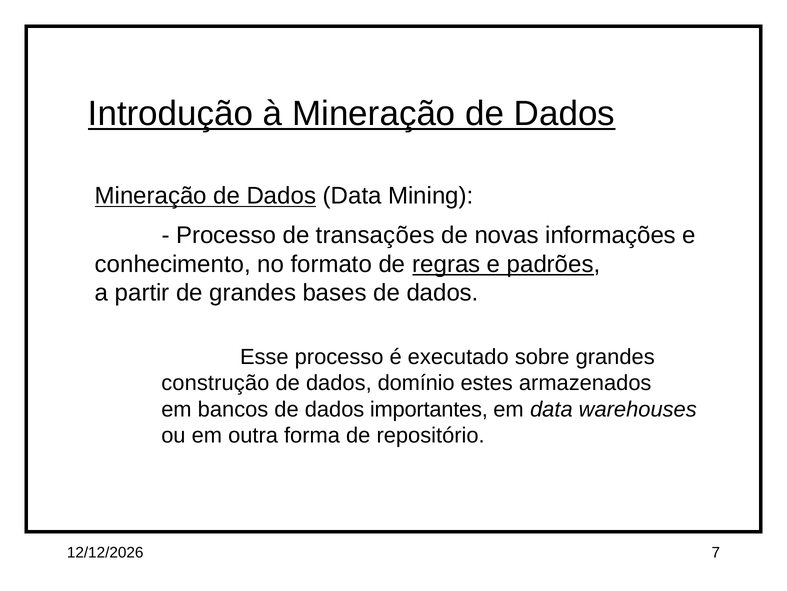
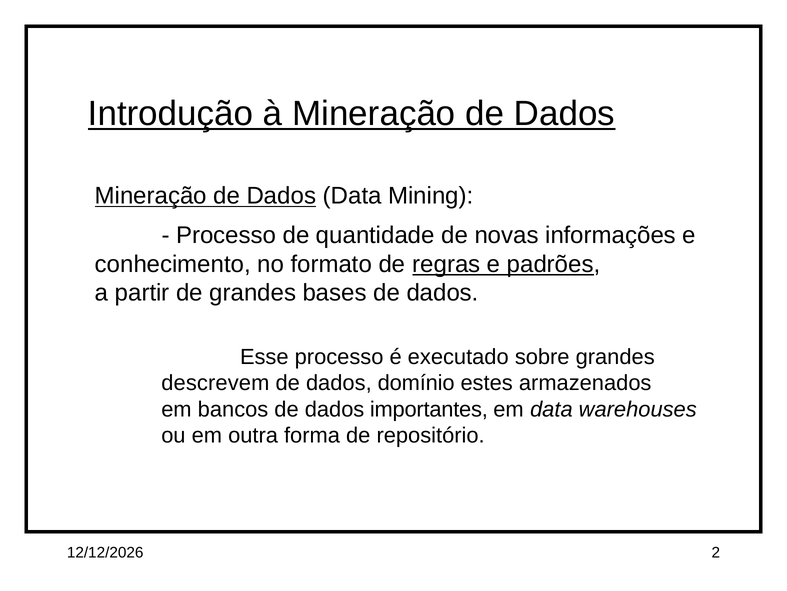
transações: transações -> quantidade
construção: construção -> descrevem
7: 7 -> 2
